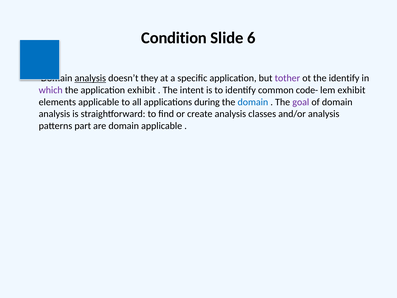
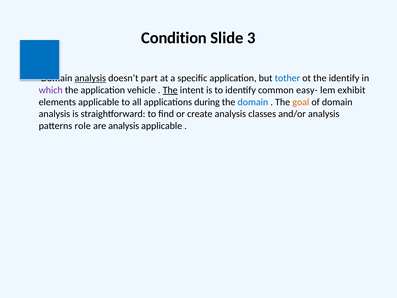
6: 6 -> 3
they: they -> part
tother colour: purple -> blue
application exhibit: exhibit -> vehicle
The at (170, 90) underline: none -> present
code-: code- -> easy-
goal colour: purple -> orange
part: part -> role
are domain: domain -> analysis
